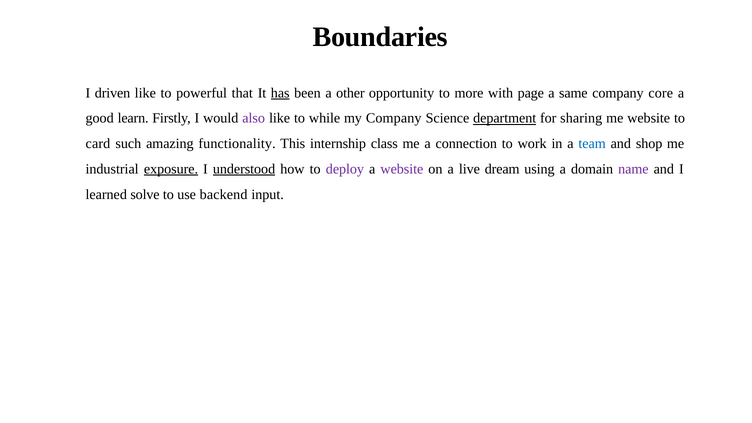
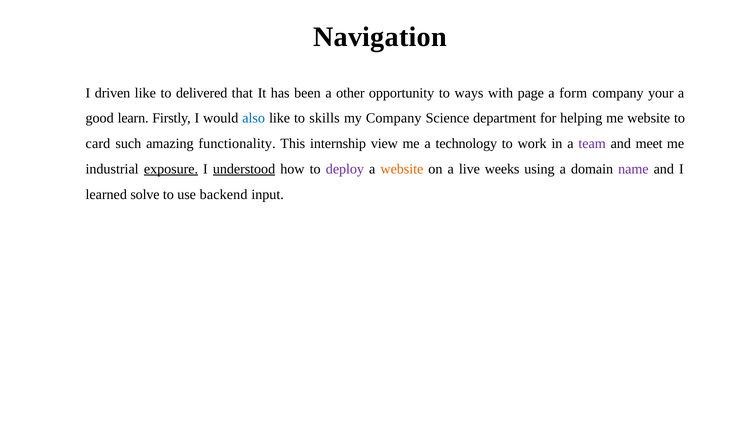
Boundaries: Boundaries -> Navigation
powerful: powerful -> delivered
has underline: present -> none
more: more -> ways
same: same -> form
core: core -> your
also colour: purple -> blue
while: while -> skills
department underline: present -> none
sharing: sharing -> helping
class: class -> view
connection: connection -> technology
team colour: blue -> purple
shop: shop -> meet
website at (402, 169) colour: purple -> orange
dream: dream -> weeks
